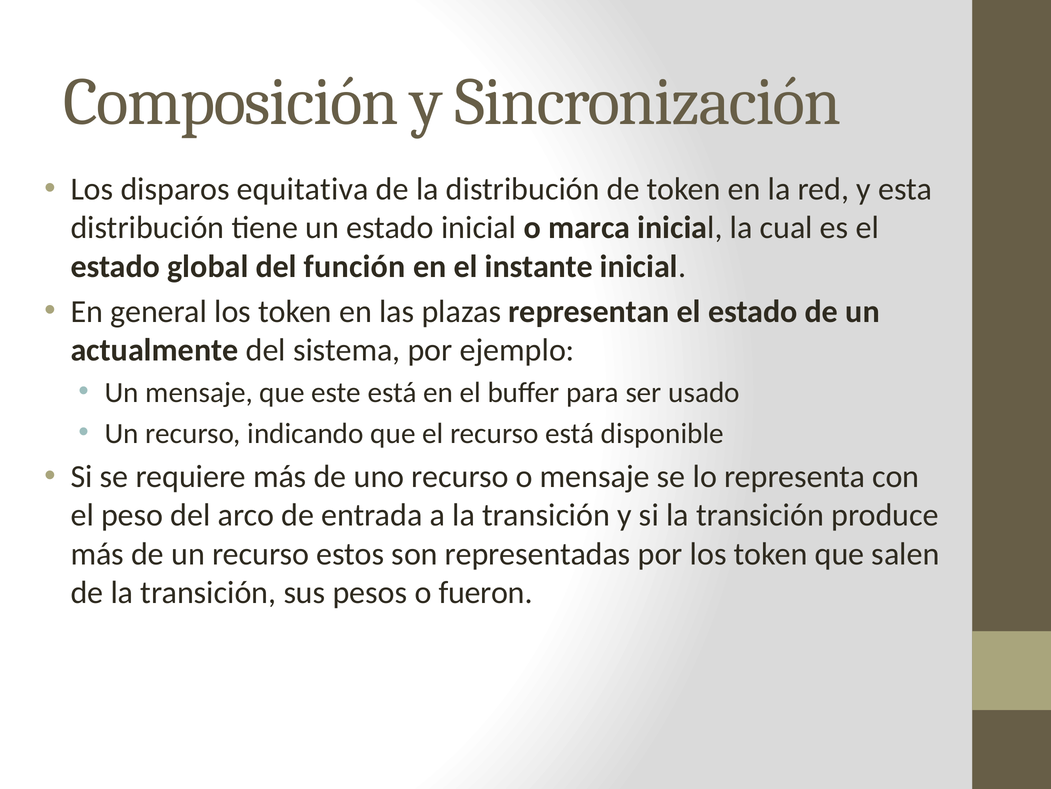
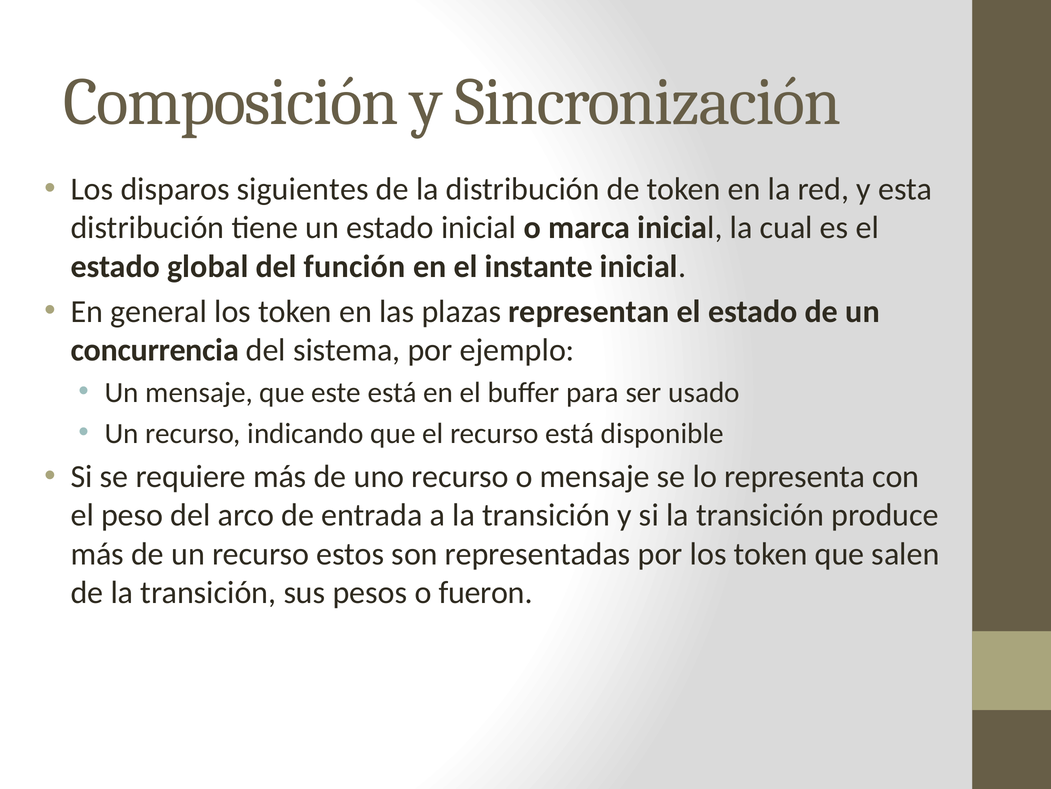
equitativa: equitativa -> siguientes
actualmente: actualmente -> concurrencia
